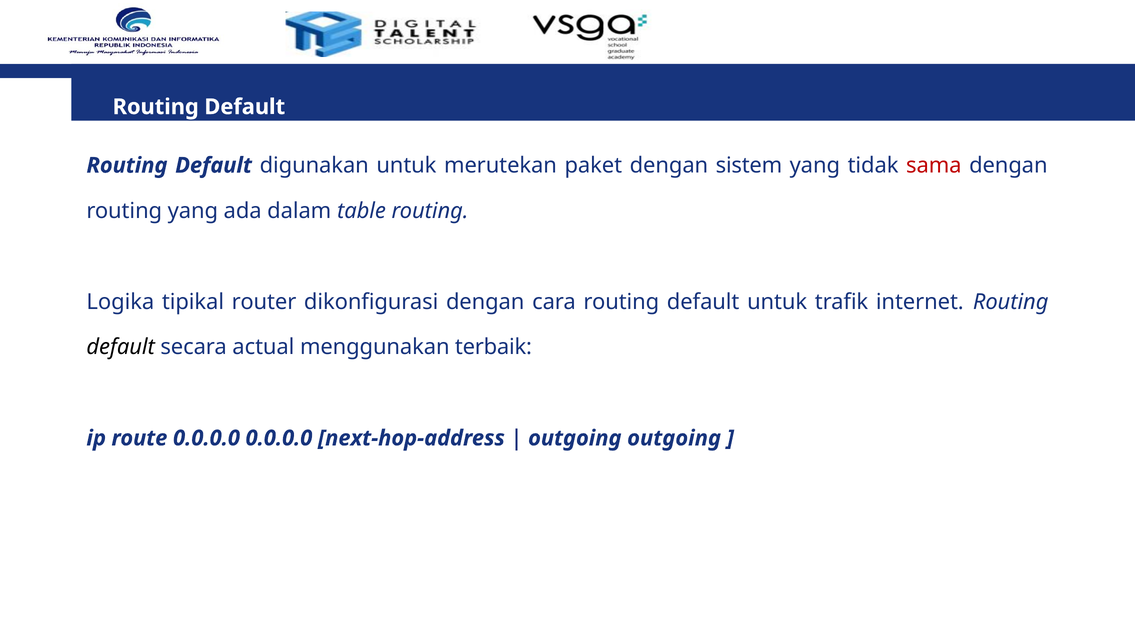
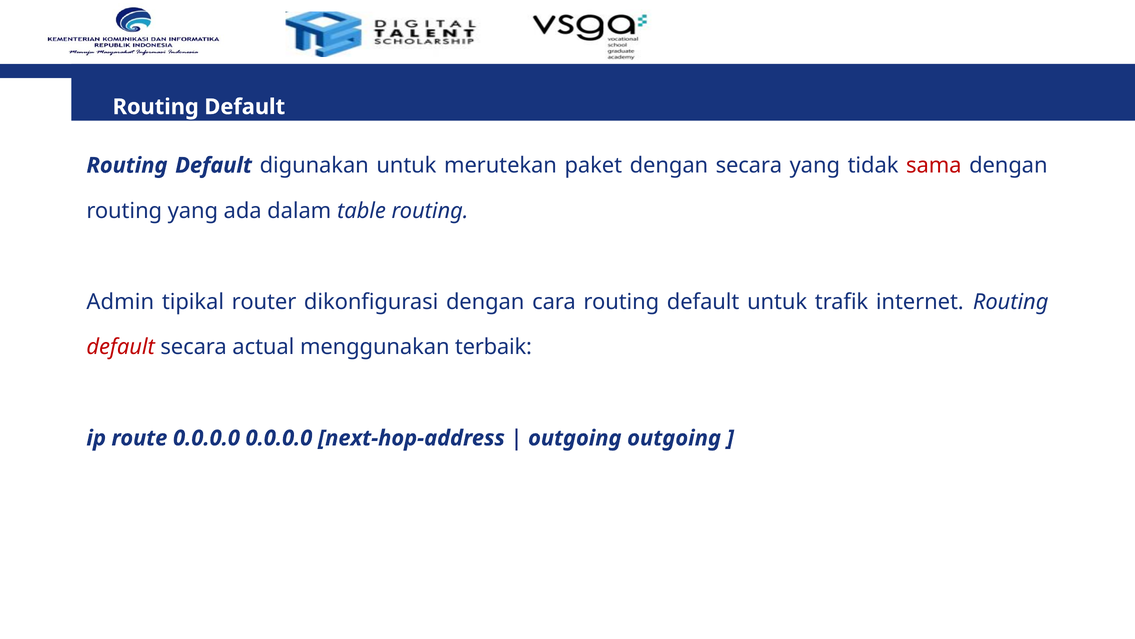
dengan sistem: sistem -> secara
Logika: Logika -> Admin
default at (121, 347) colour: black -> red
